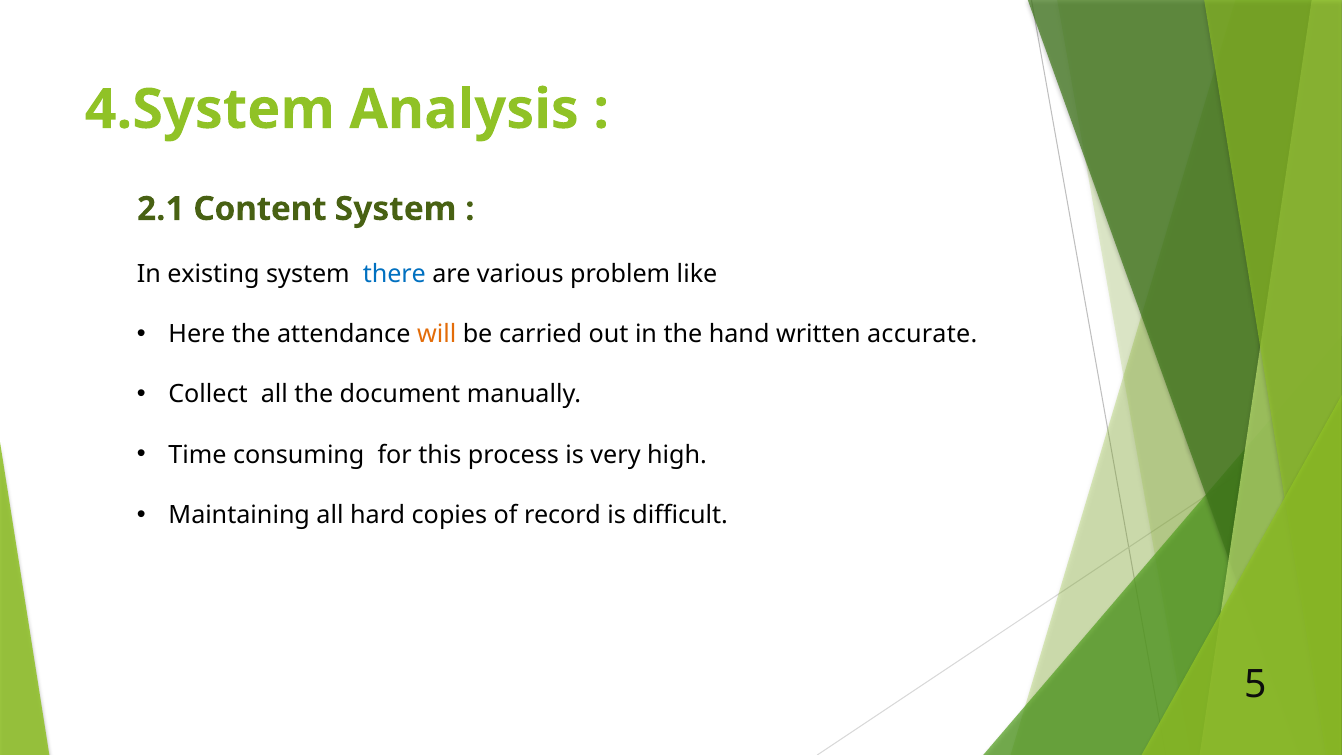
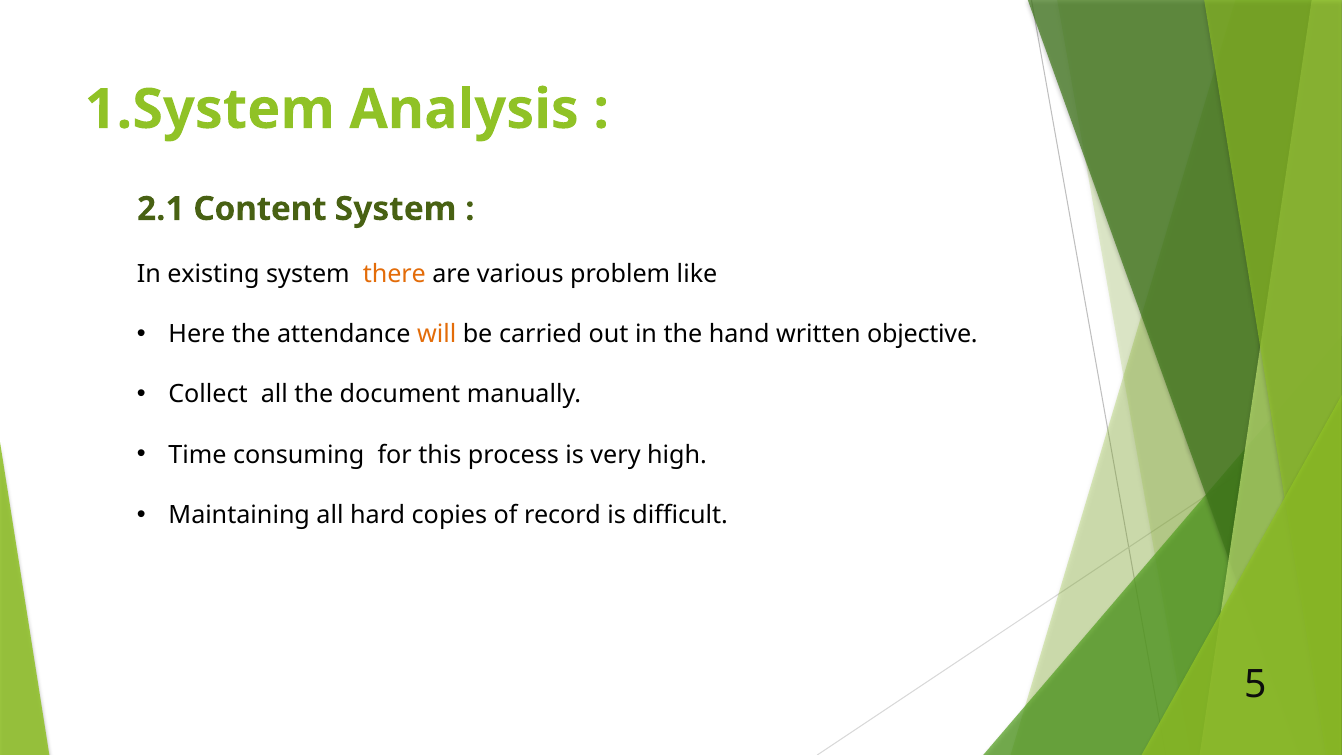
4.System: 4.System -> 1.System
there colour: blue -> orange
accurate: accurate -> objective
